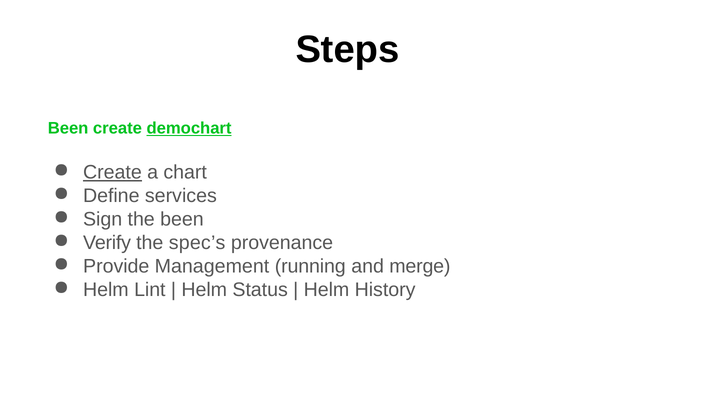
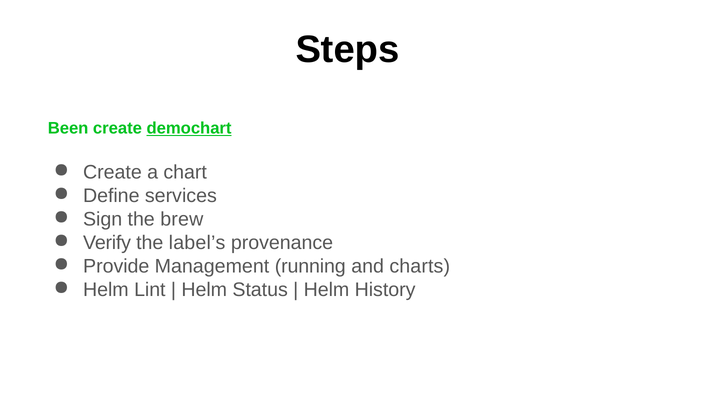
Create at (112, 172) underline: present -> none
the been: been -> brew
spec’s: spec’s -> label’s
merge: merge -> charts
